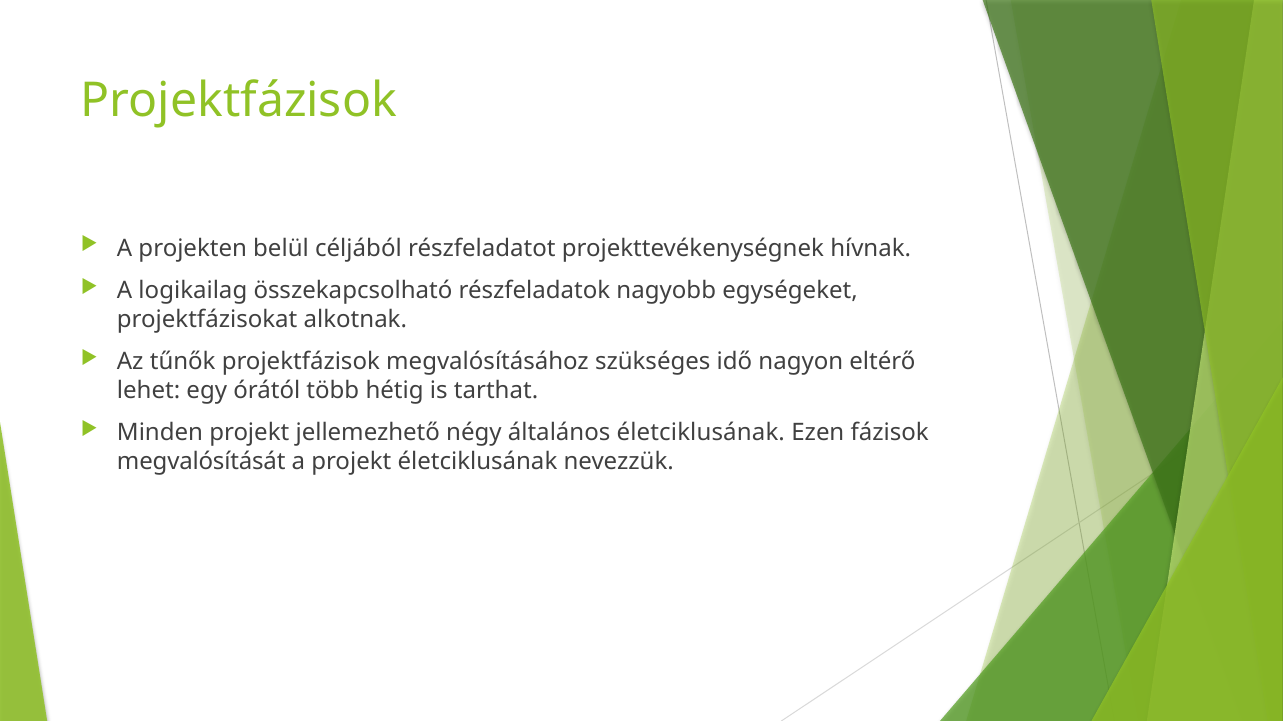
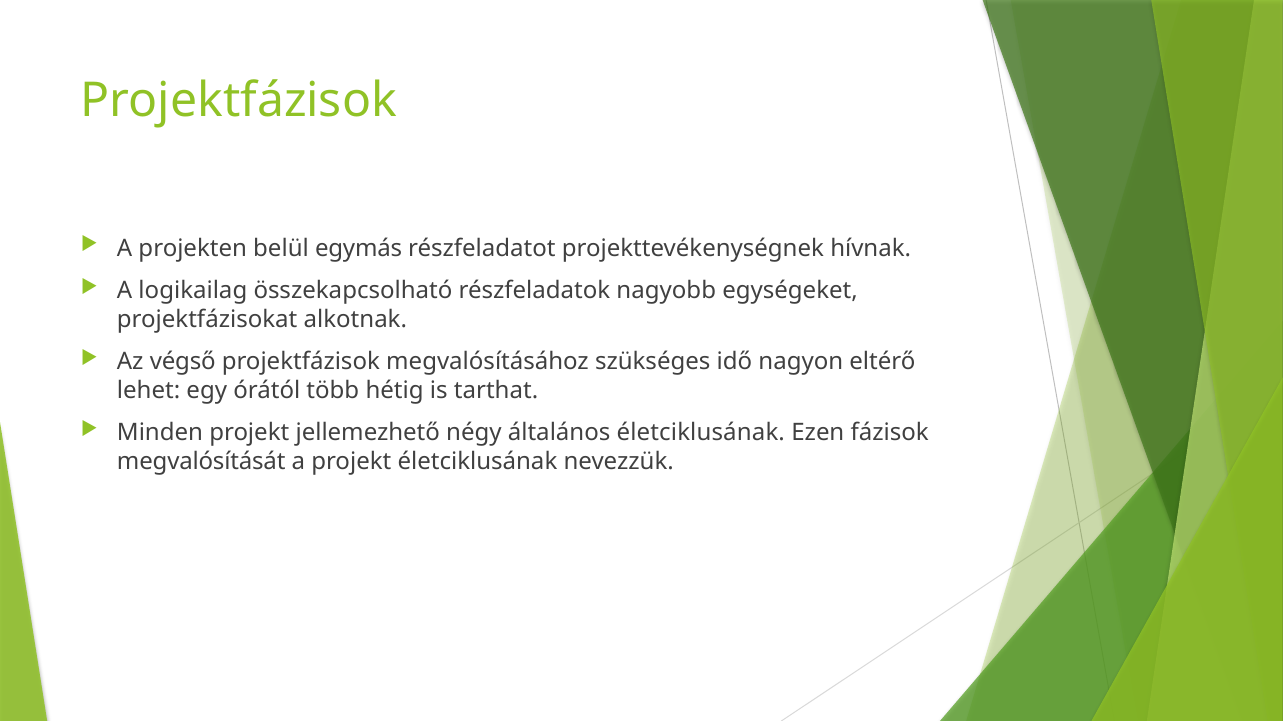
céljából: céljából -> egymás
tűnők: tűnők -> végső
